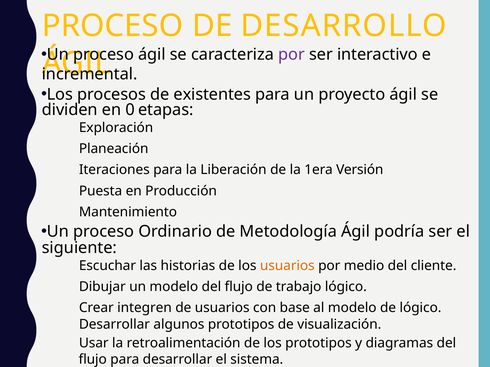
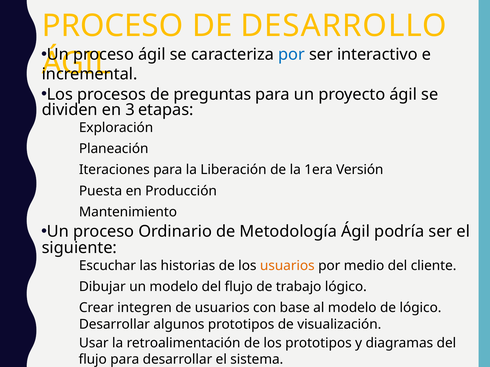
por at (292, 55) colour: purple -> blue
existentes: existentes -> preguntas
0: 0 -> 3
